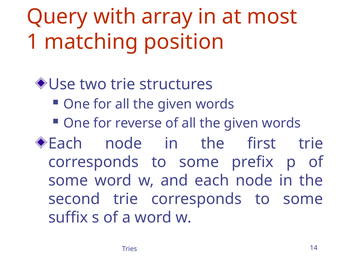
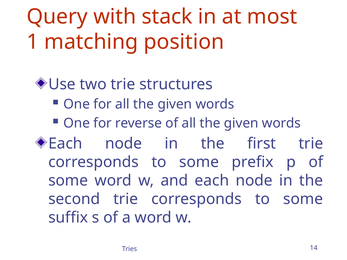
array: array -> stack
